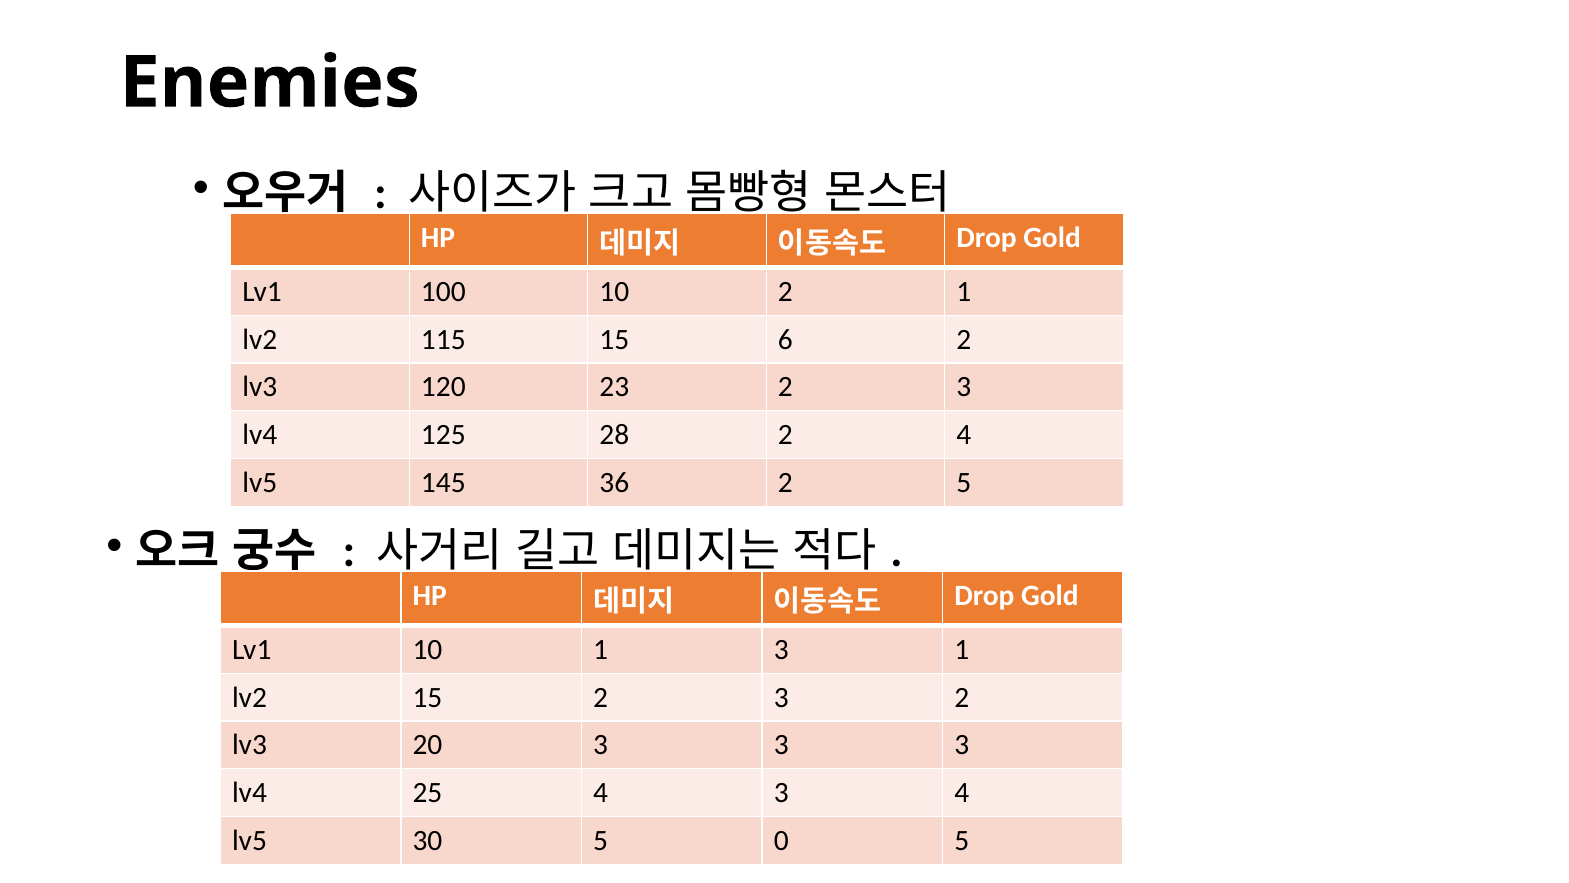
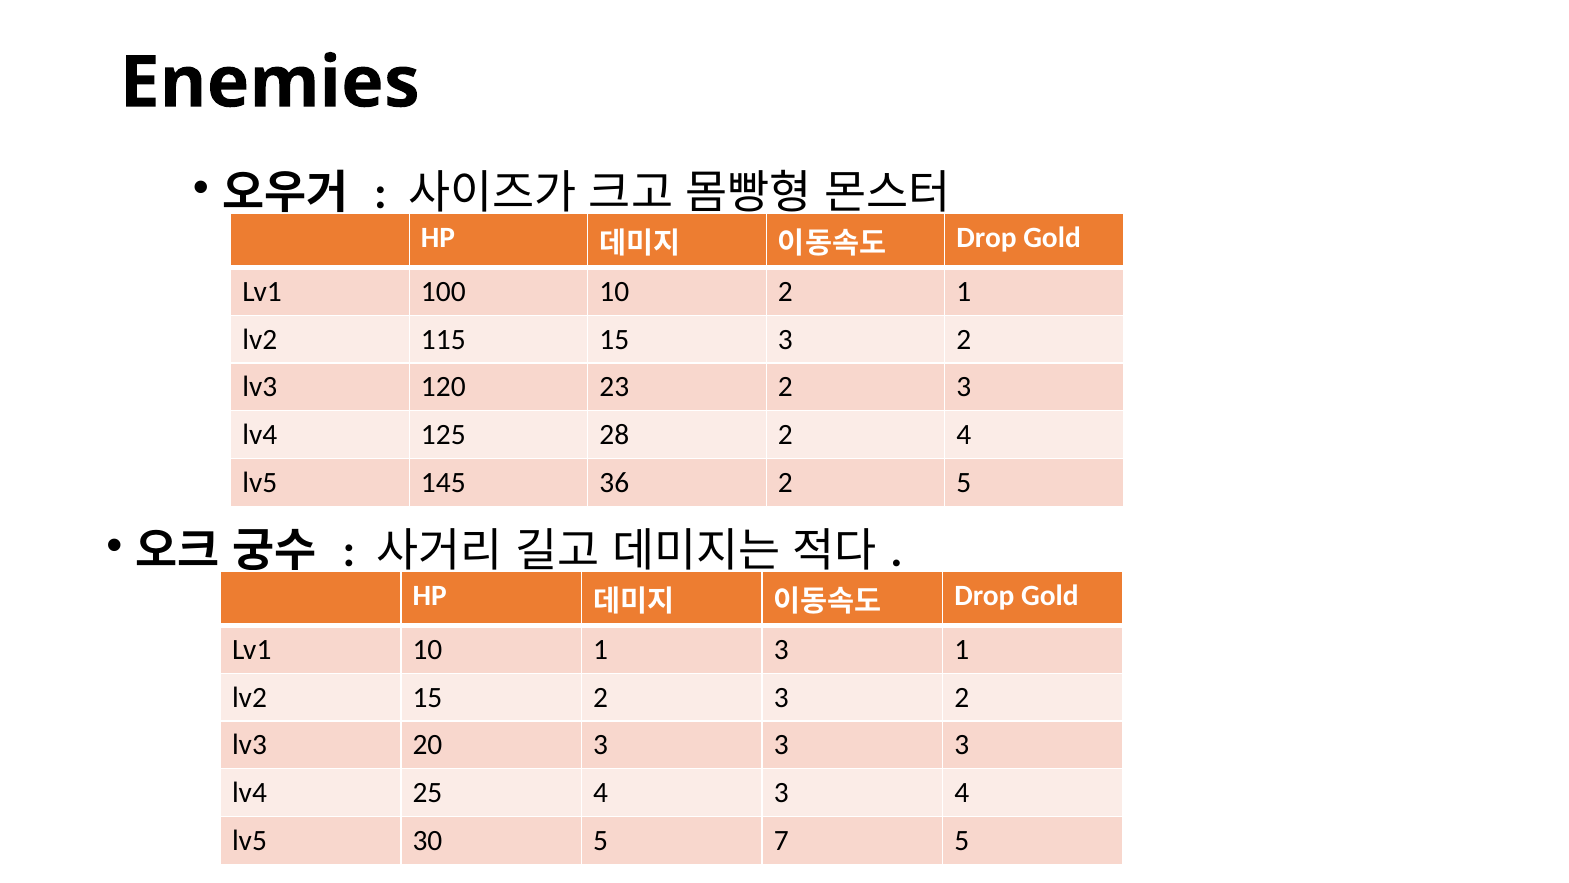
15 6: 6 -> 3
0: 0 -> 7
